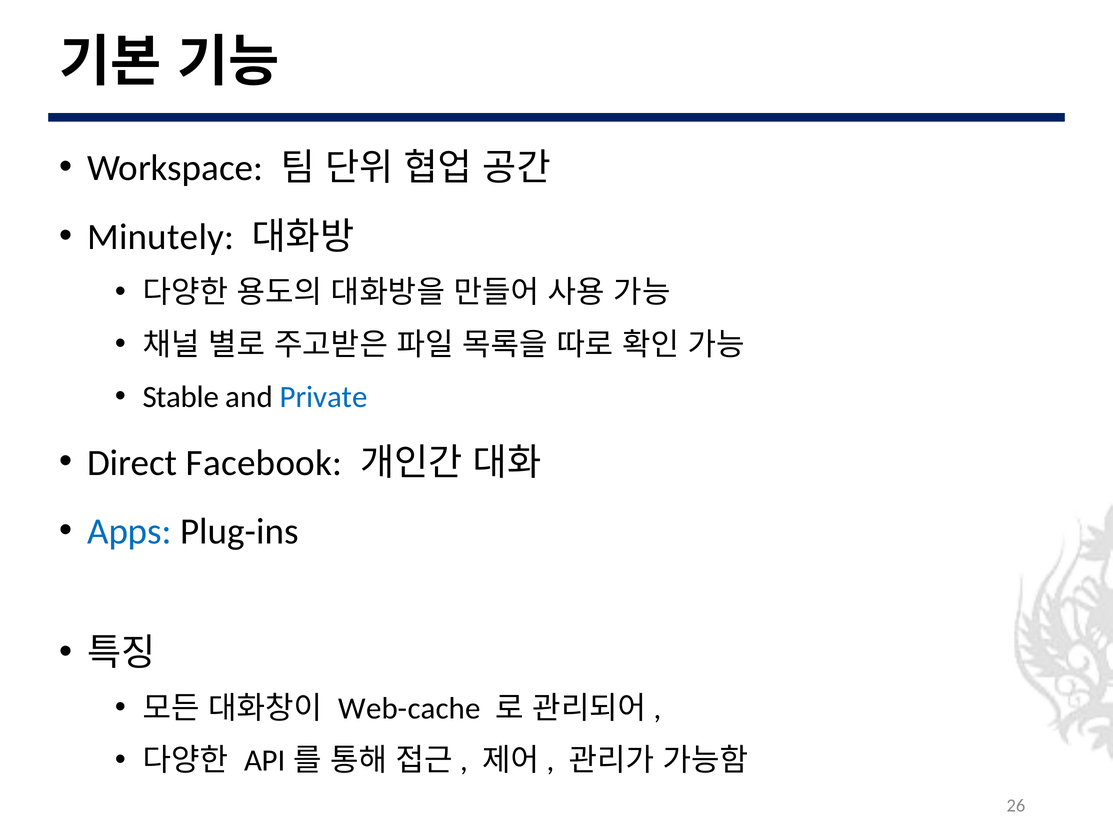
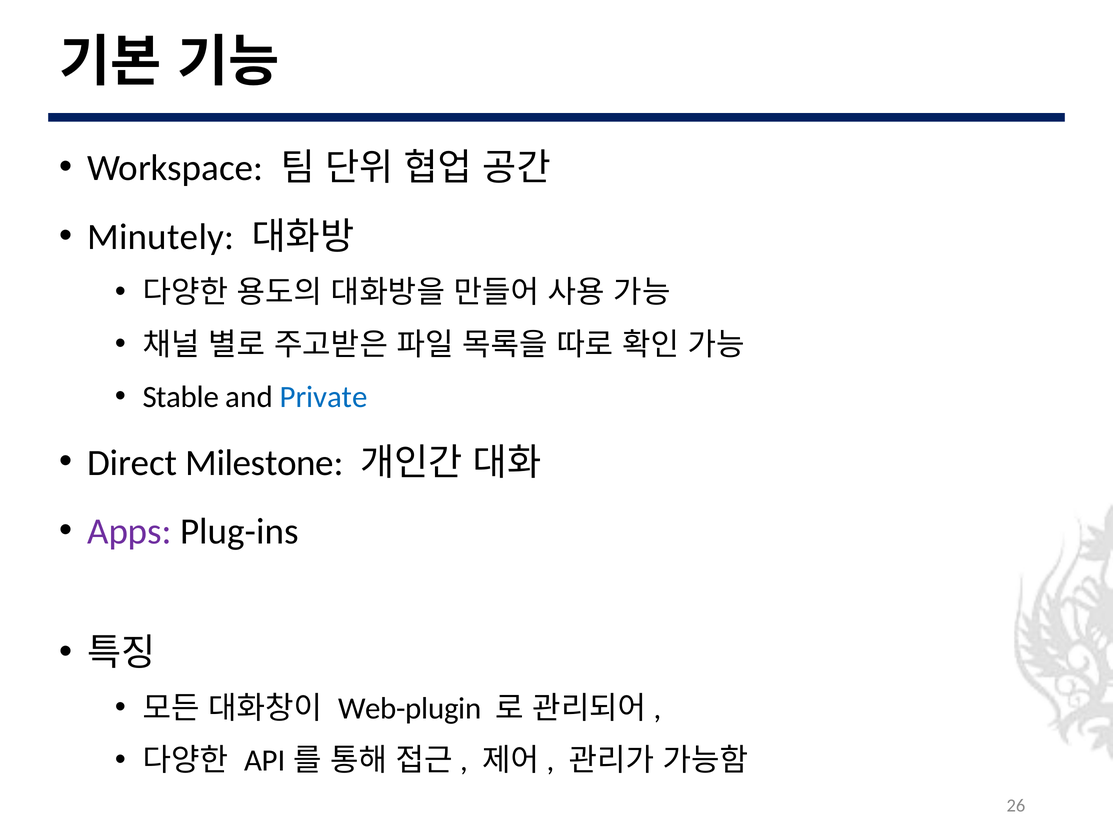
Facebook: Facebook -> Milestone
Apps colour: blue -> purple
Web-cache: Web-cache -> Web-plugin
